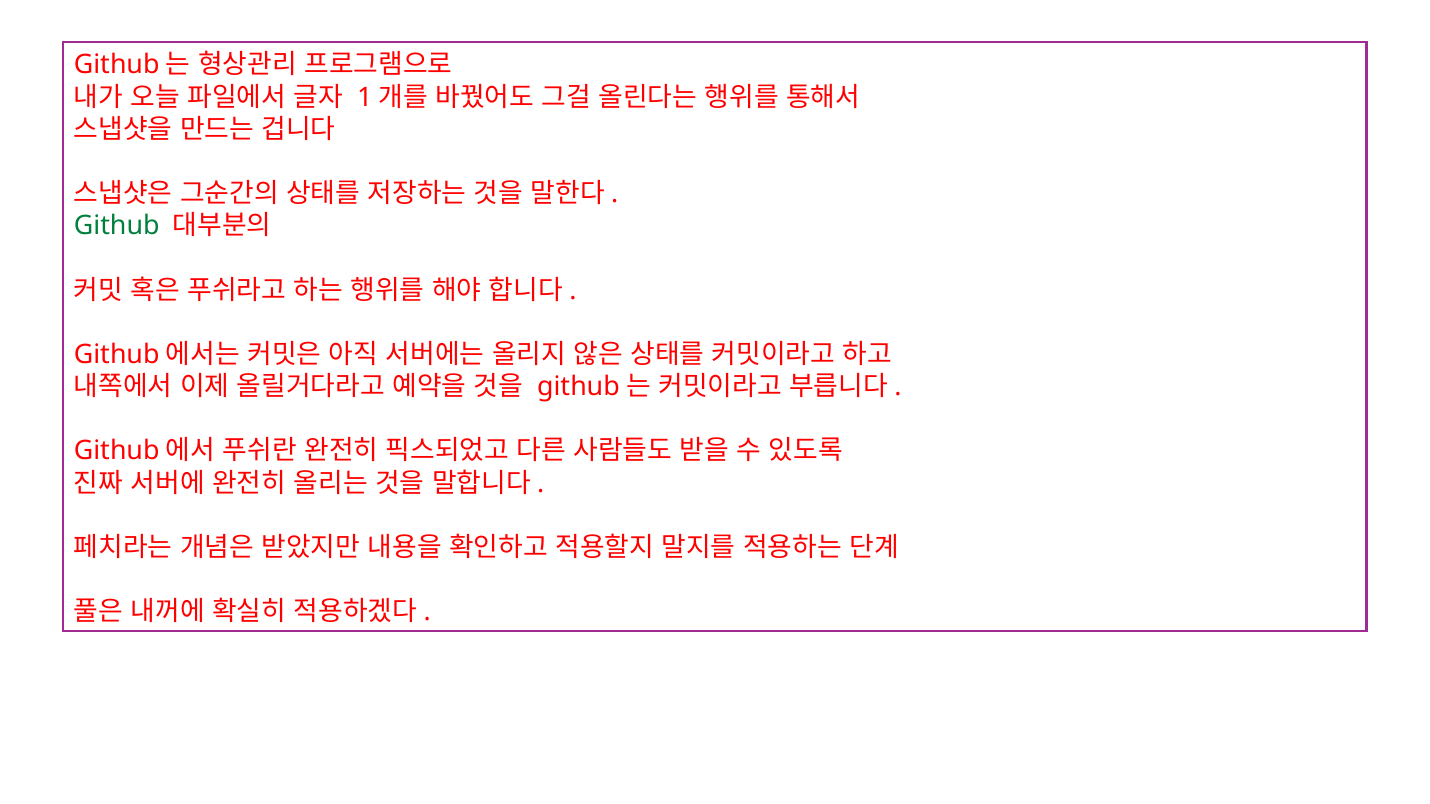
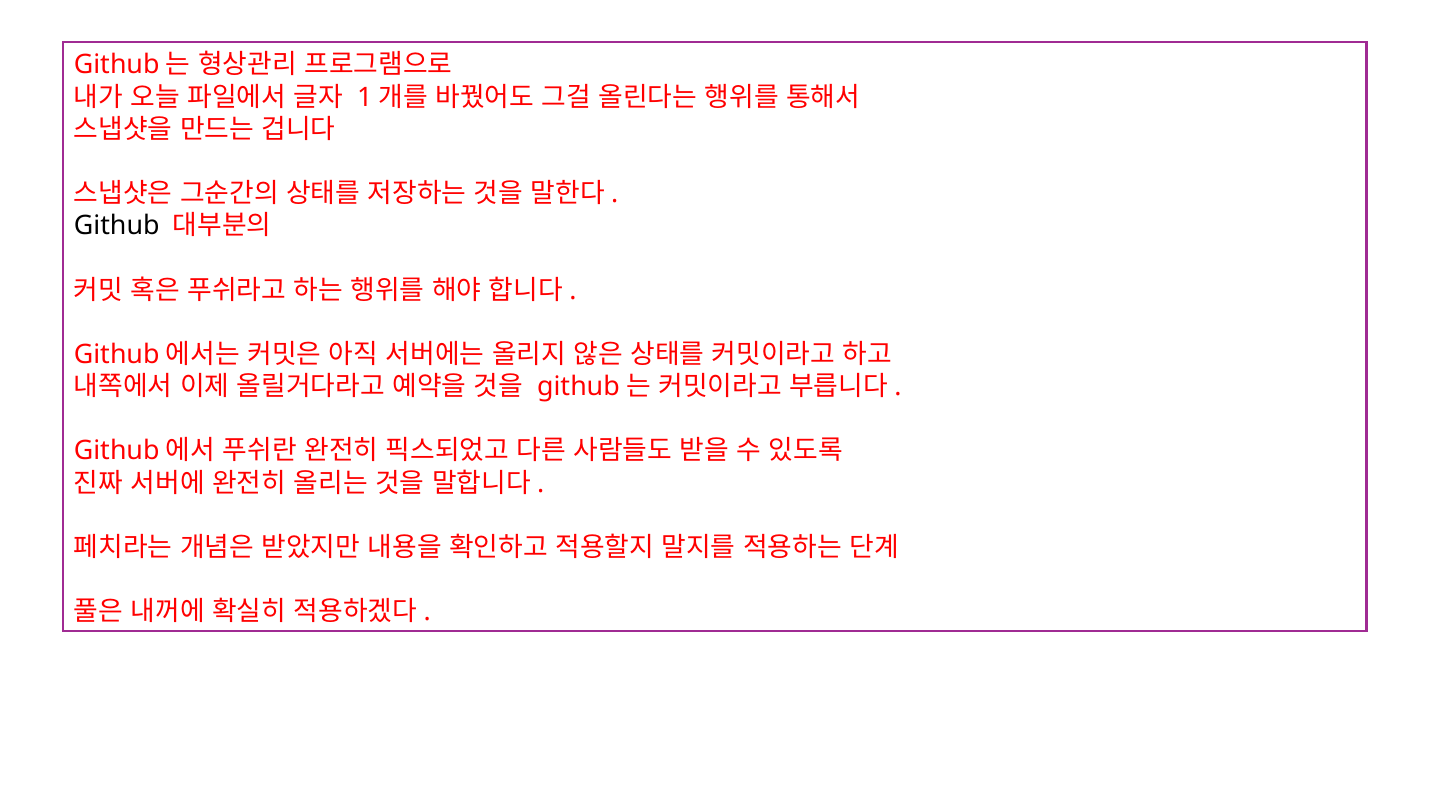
Github colour: green -> black
